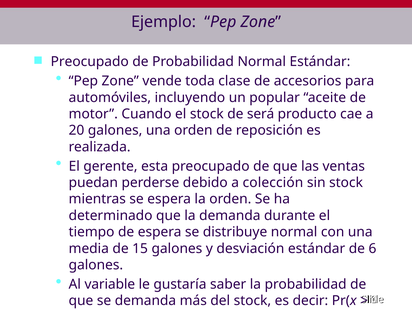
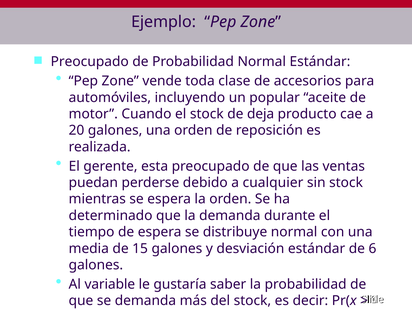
será: será -> deja
colección: colección -> cualquier
